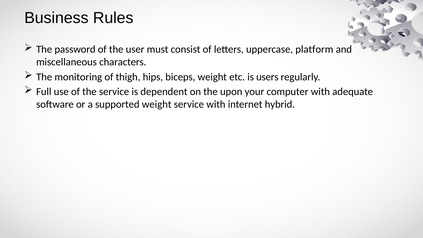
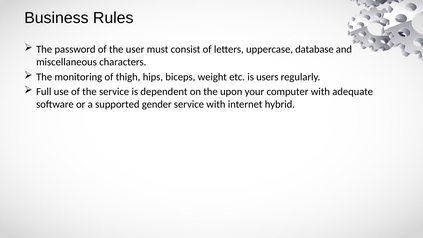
platform: platform -> database
supported weight: weight -> gender
